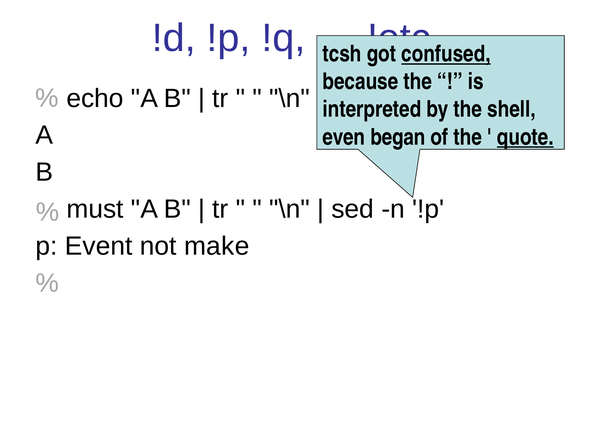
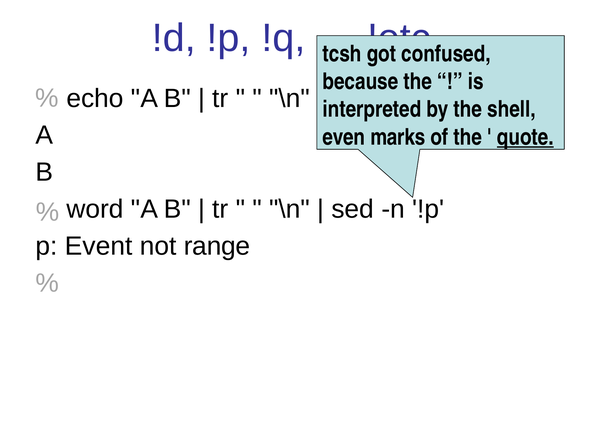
confused underline: present -> none
began: began -> marks
must: must -> word
make: make -> range
